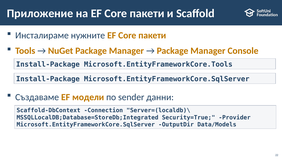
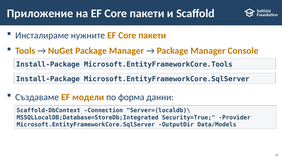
sender: sender -> форма
